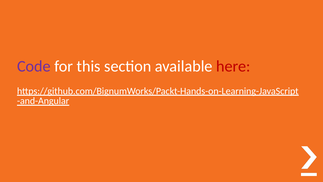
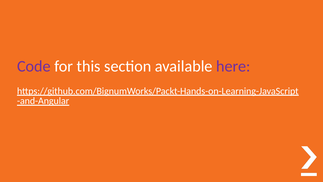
here colour: red -> purple
